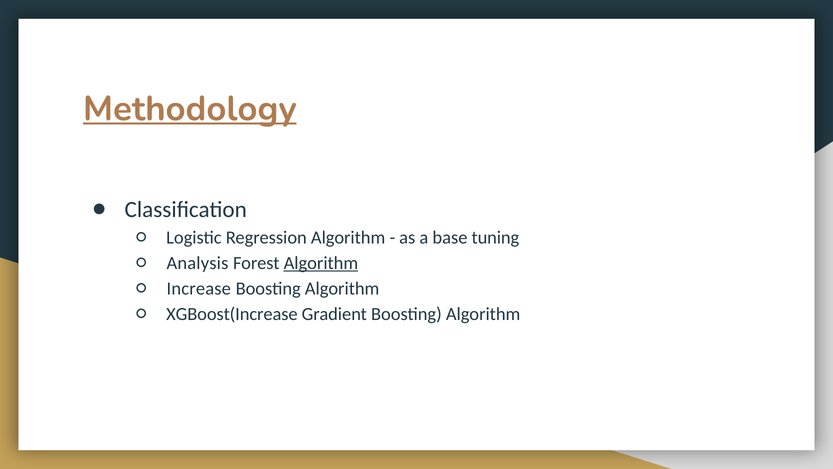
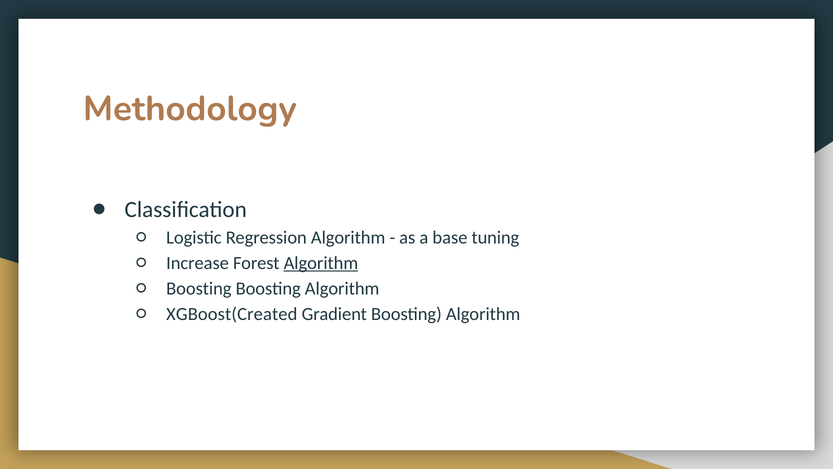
Methodology underline: present -> none
Analysis: Analysis -> Increase
Increase at (199, 288): Increase -> Boosting
XGBoost(Increase: XGBoost(Increase -> XGBoost(Created
